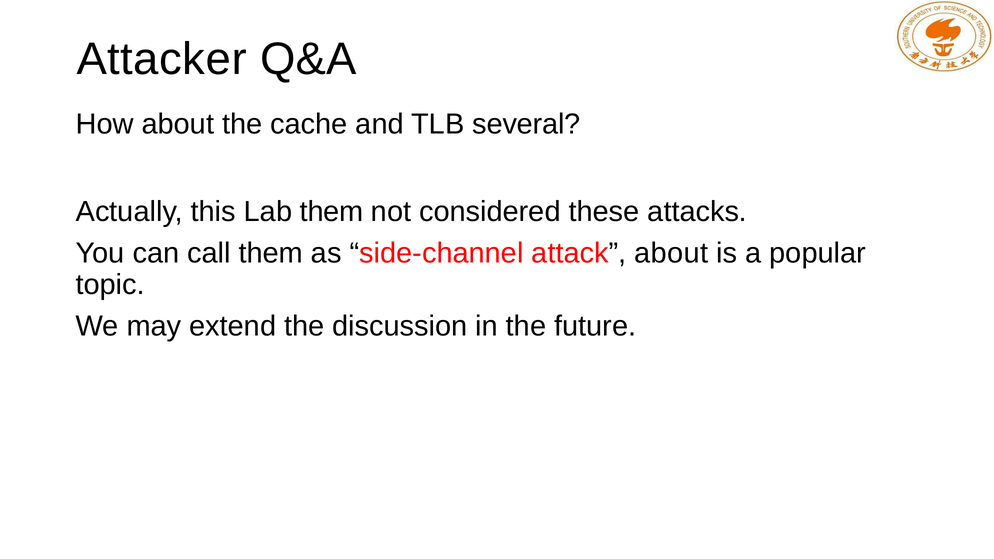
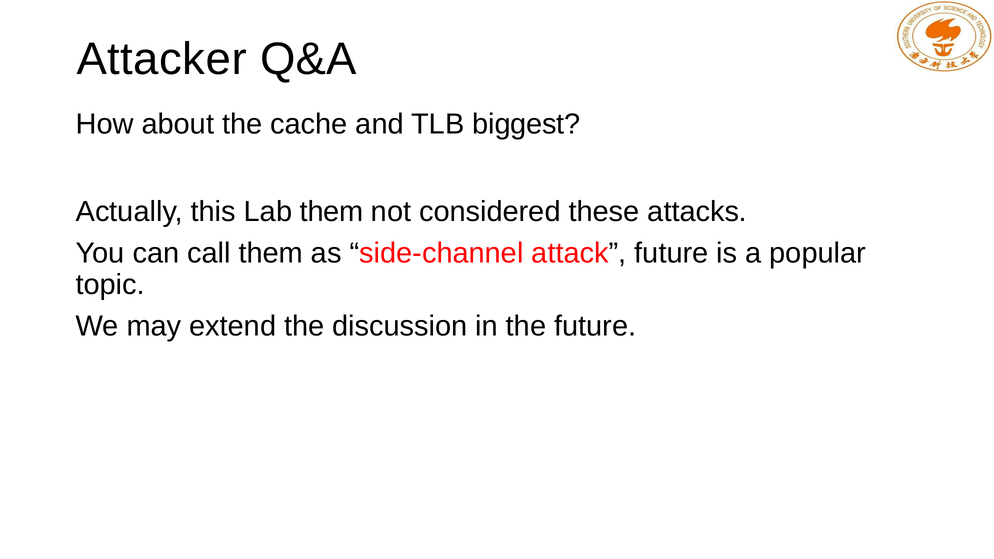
several: several -> biggest
attack about: about -> future
